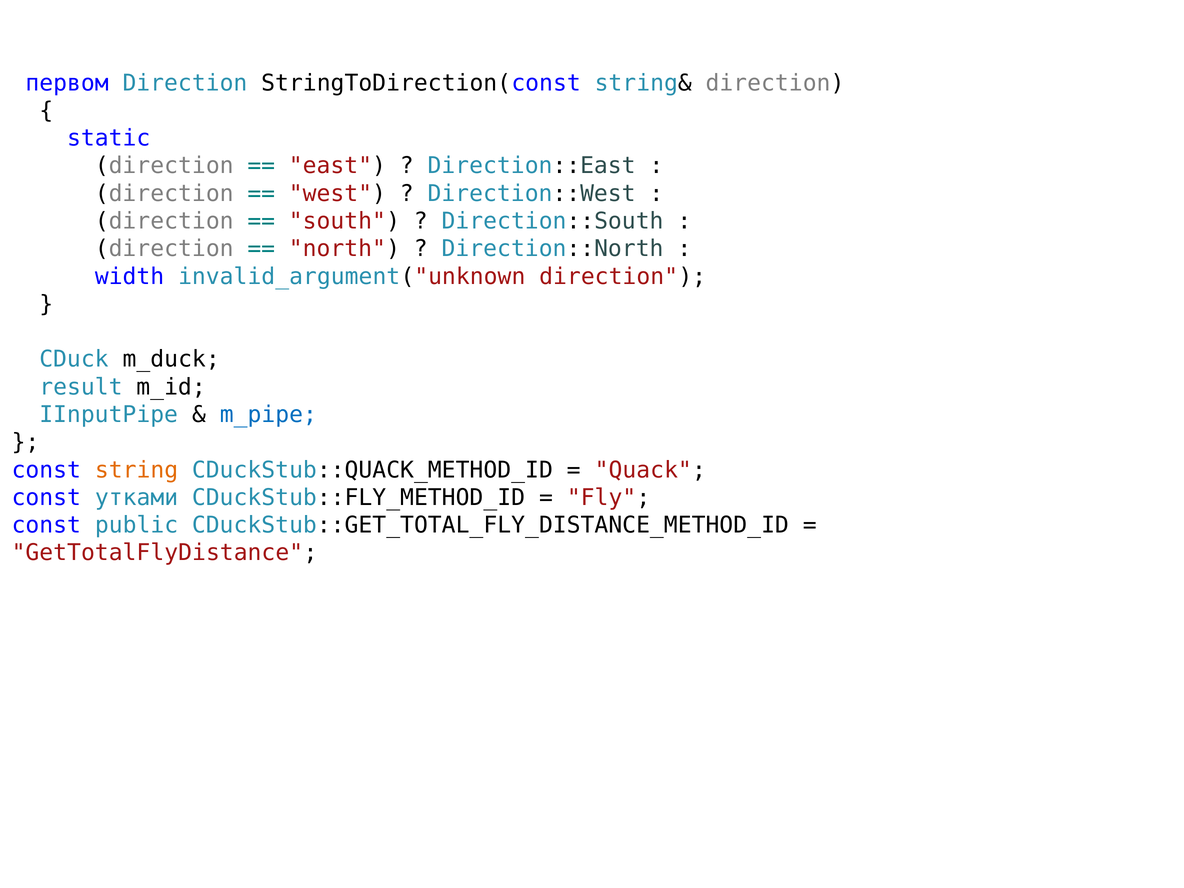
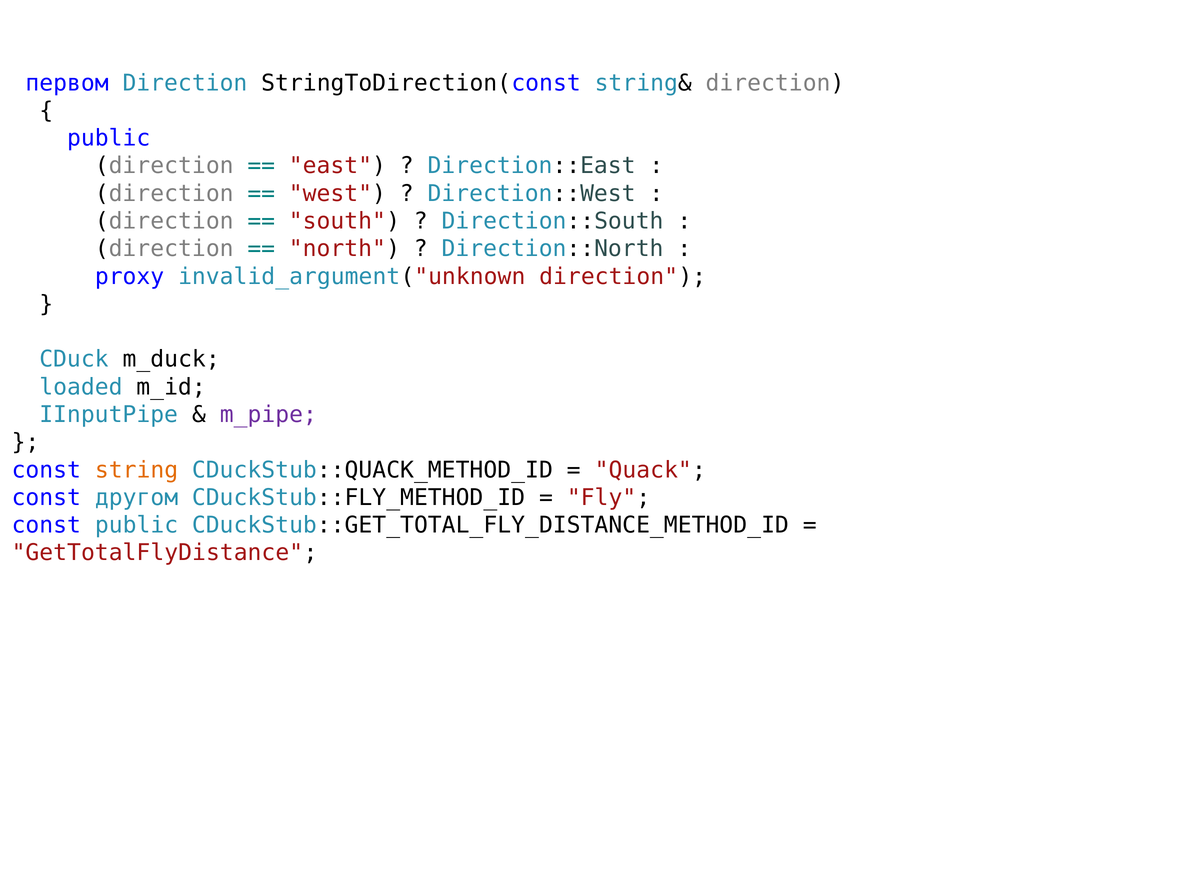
static at (109, 138): static -> public
width: width -> proxy
result: result -> loaded
m_pipe colour: blue -> purple
утками: утками -> другом
